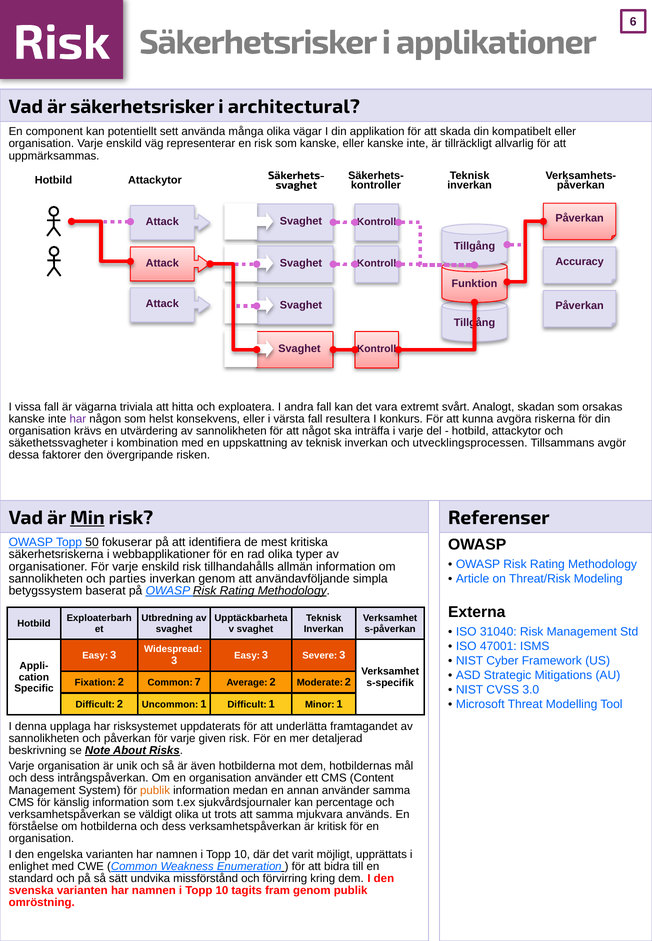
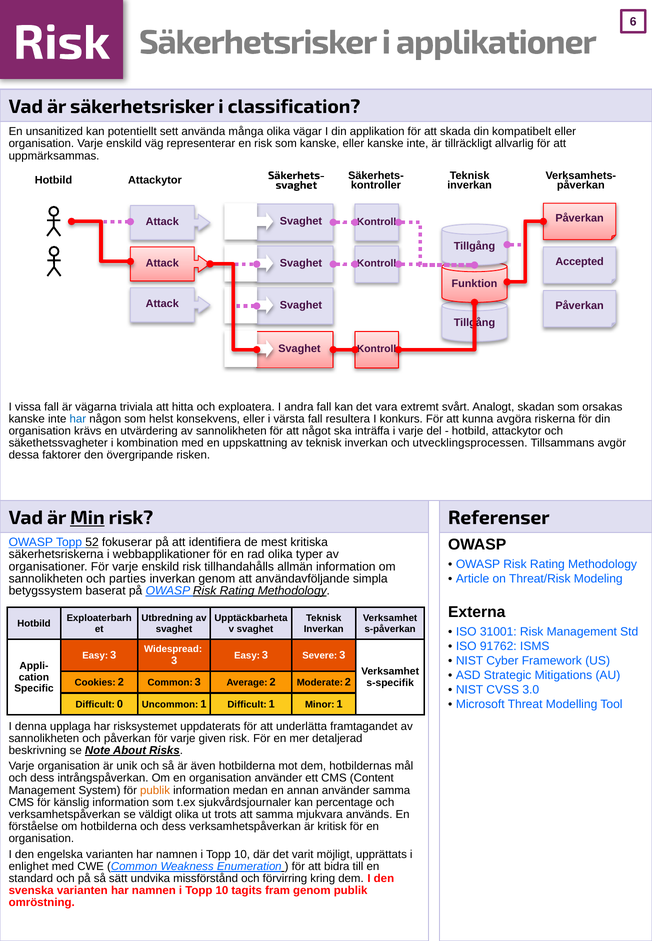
architectural: architectural -> classification
component: component -> unsanitized
Accuracy: Accuracy -> Accepted
har at (78, 419) colour: purple -> blue
50: 50 -> 52
31040: 31040 -> 31001
47001: 47001 -> 91762
Fixation: Fixation -> Cookies
Common 7: 7 -> 3
Difficult 2: 2 -> 0
